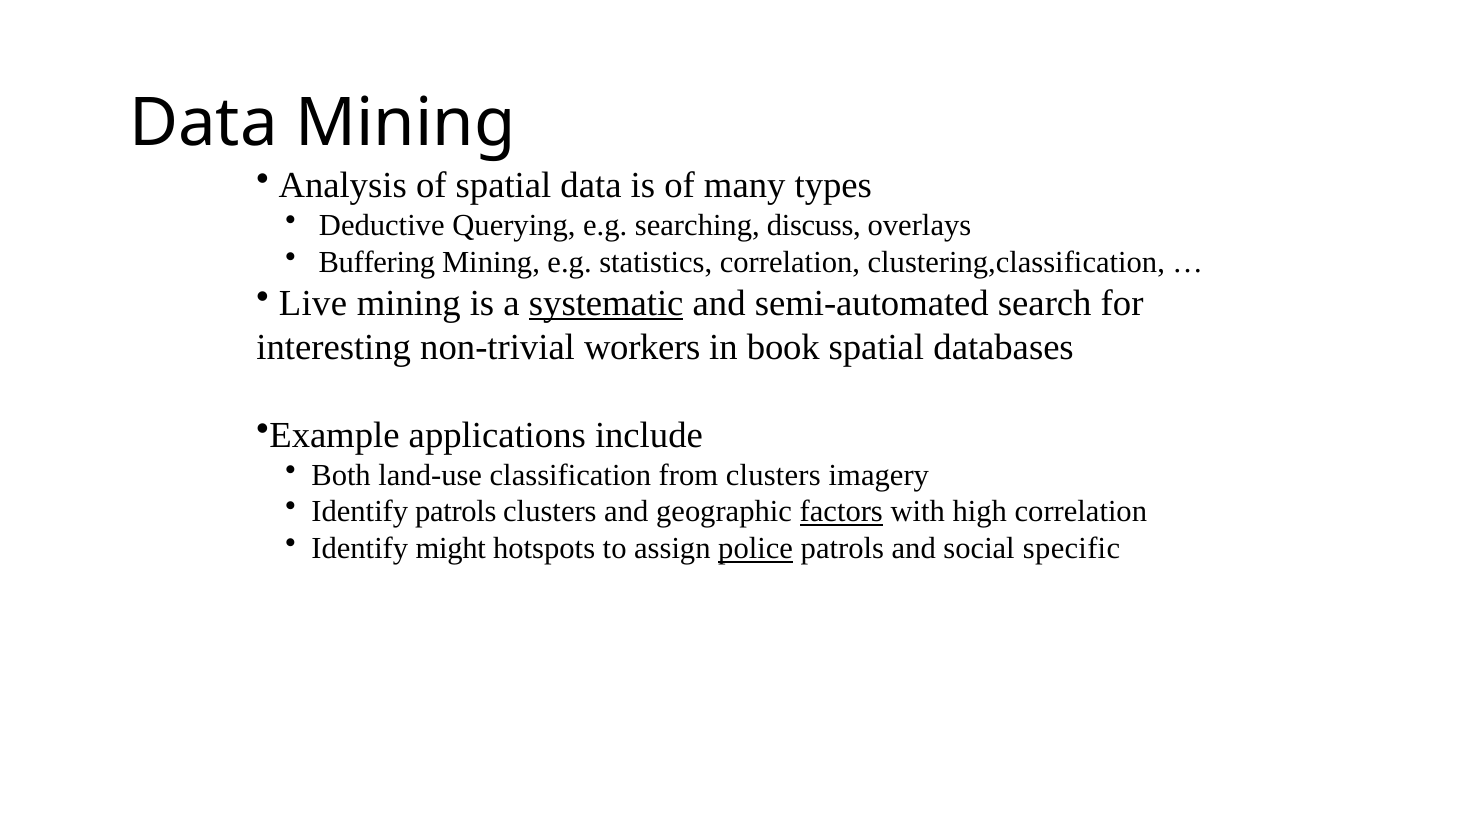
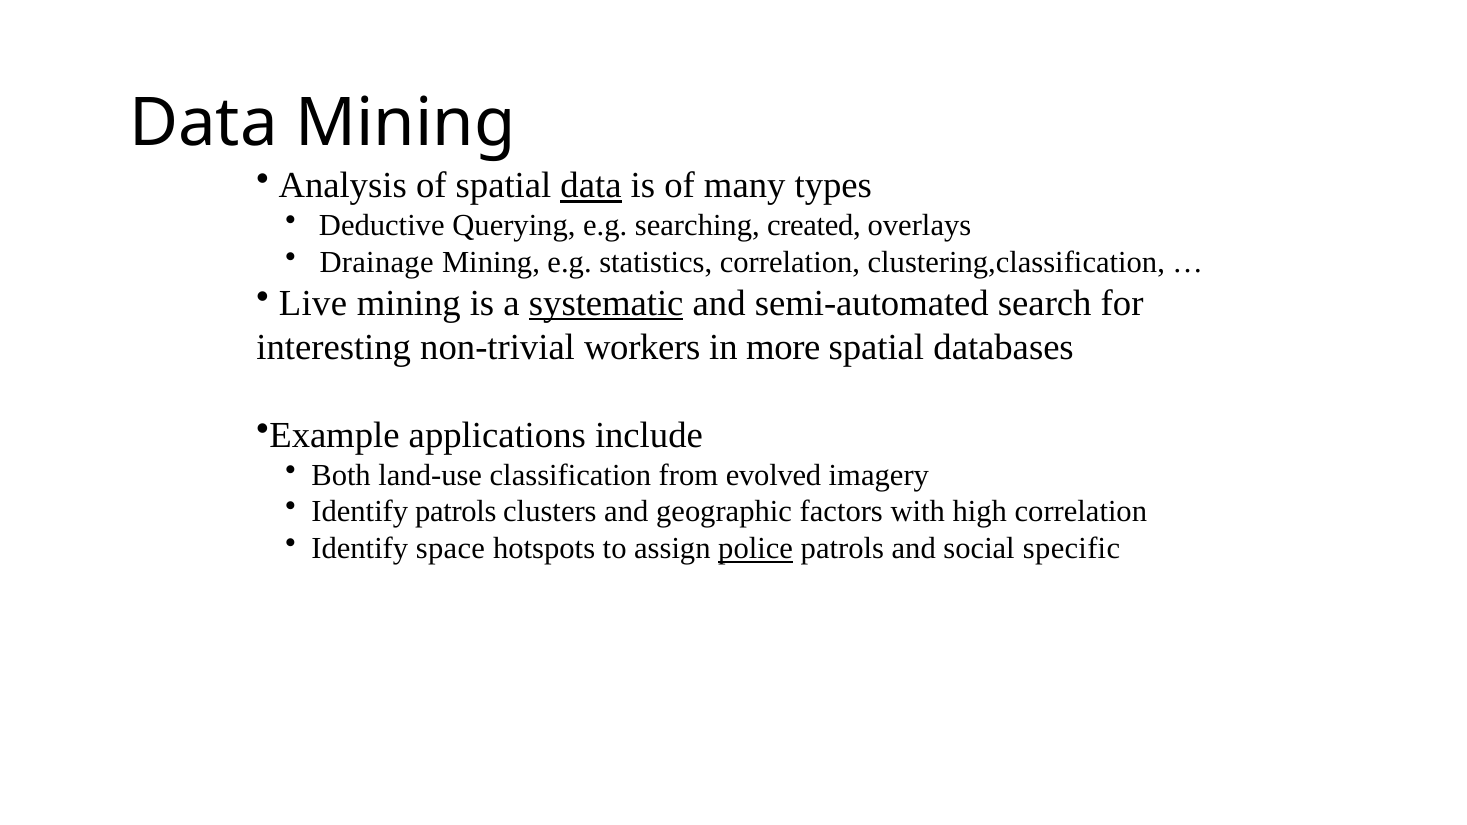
data at (591, 186) underline: none -> present
discuss: discuss -> created
Buffering: Buffering -> Drainage
book: book -> more
from clusters: clusters -> evolved
factors underline: present -> none
might: might -> space
